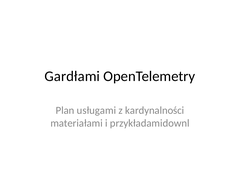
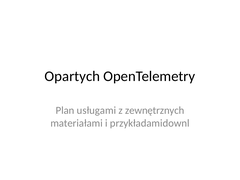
Gardłami: Gardłami -> Opartych
kardynalności: kardynalności -> zewnętrznych
